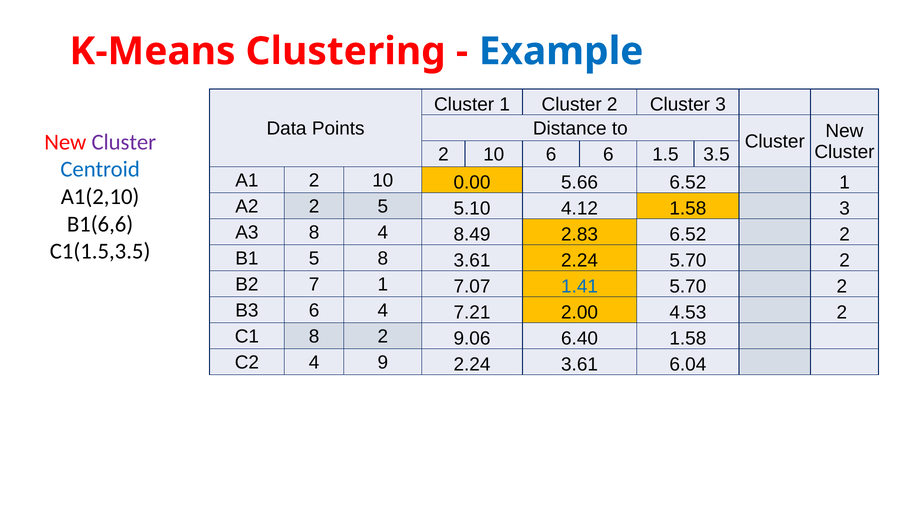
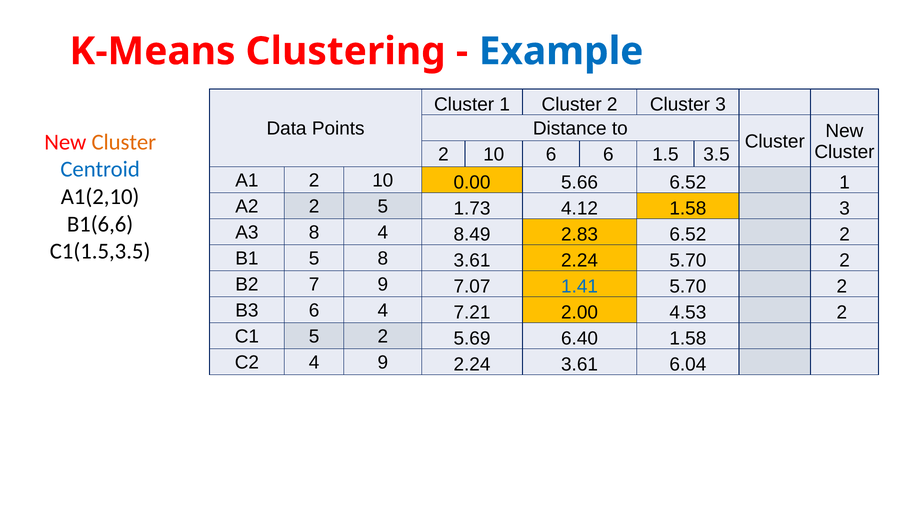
Cluster at (124, 142) colour: purple -> orange
5.10: 5.10 -> 1.73
7 1: 1 -> 9
C1 8: 8 -> 5
9.06: 9.06 -> 5.69
